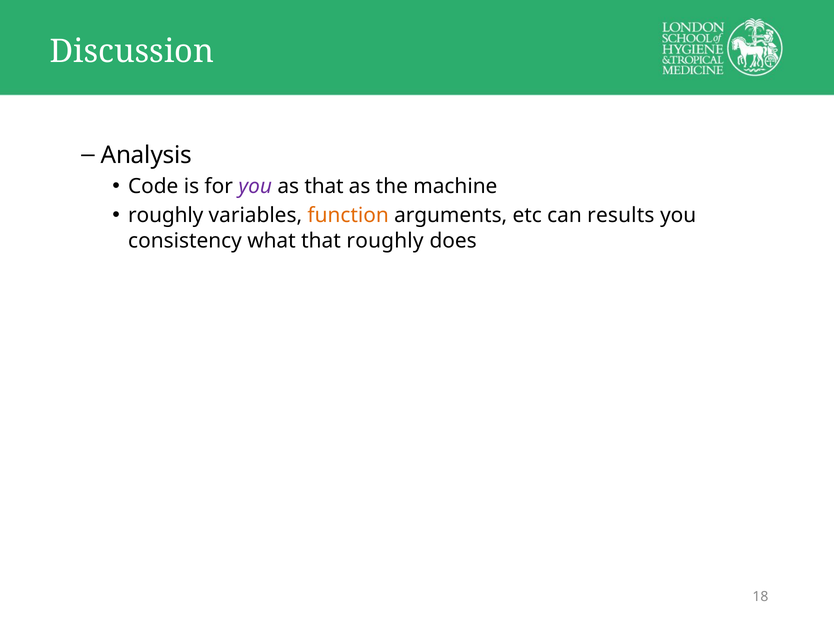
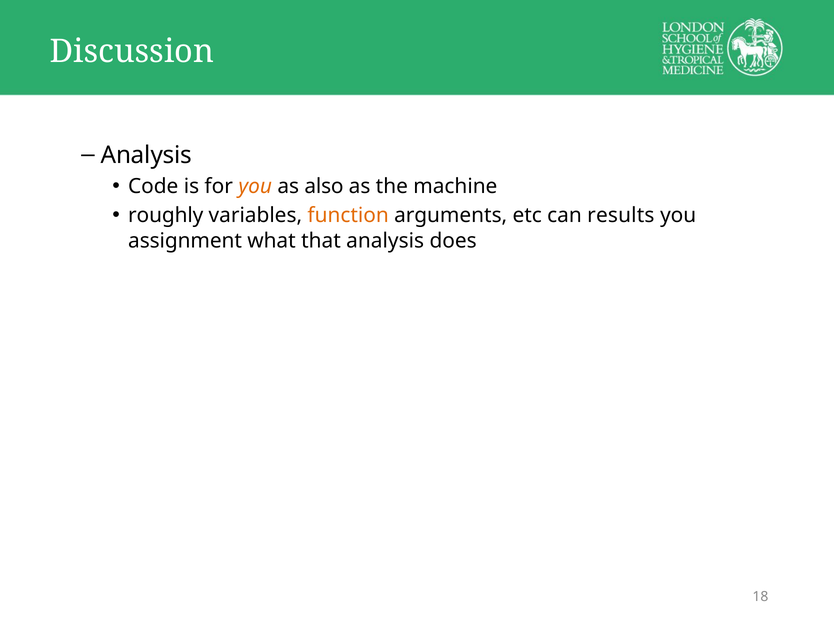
you at (255, 186) colour: purple -> orange
as that: that -> also
consistency: consistency -> assignment
that roughly: roughly -> analysis
